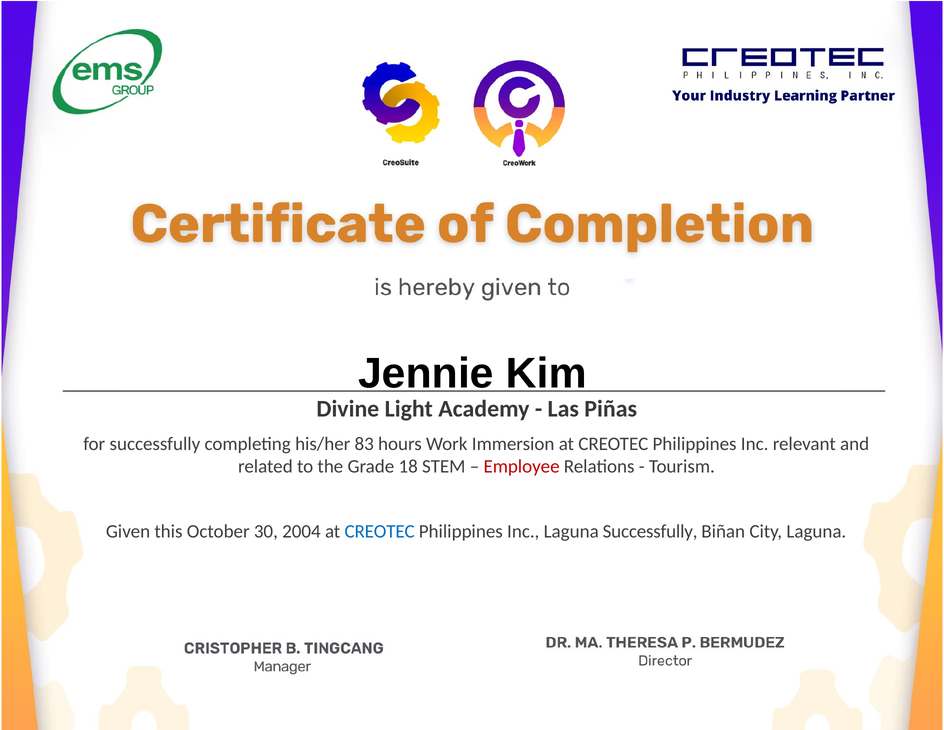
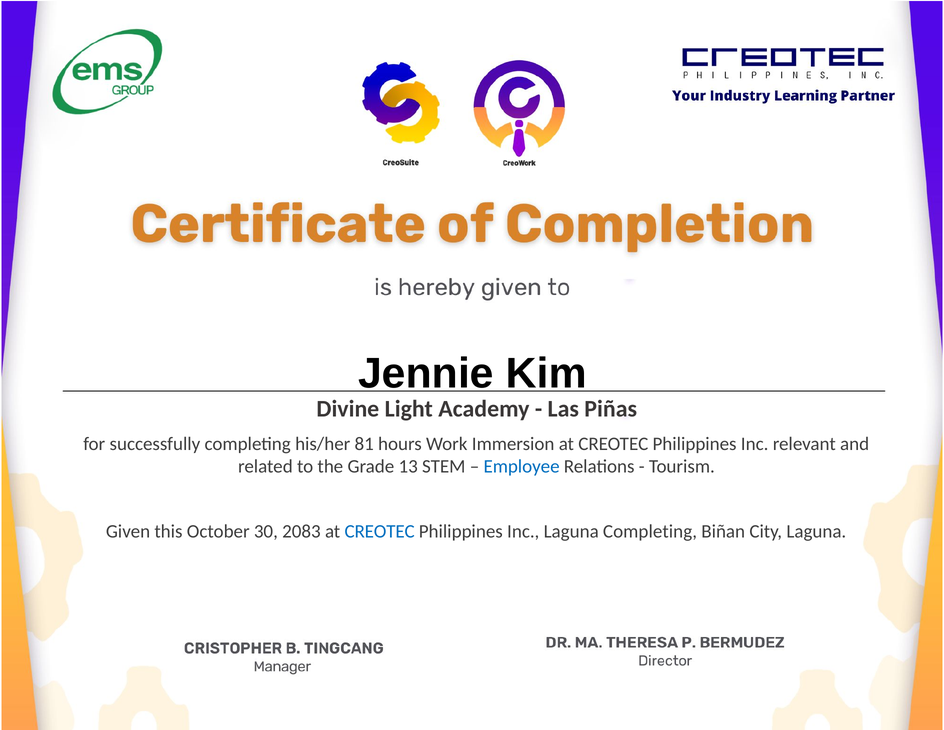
83: 83 -> 81
18: 18 -> 13
Employee colour: red -> blue
2004: 2004 -> 2083
Laguna Successfully: Successfully -> Completing
